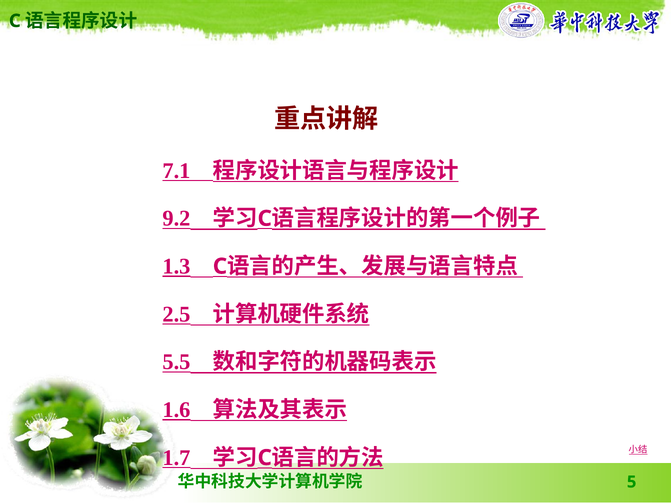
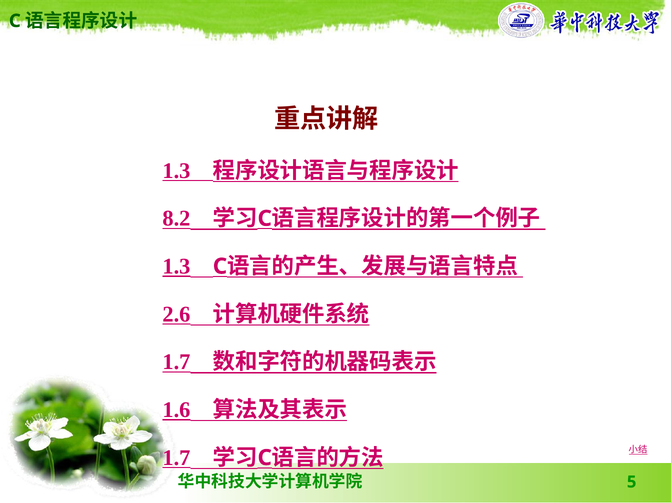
7.1 at (176, 171): 7.1 -> 1.3
9.2: 9.2 -> 8.2
2.5: 2.5 -> 2.6
5.5 at (176, 362): 5.5 -> 1.7
